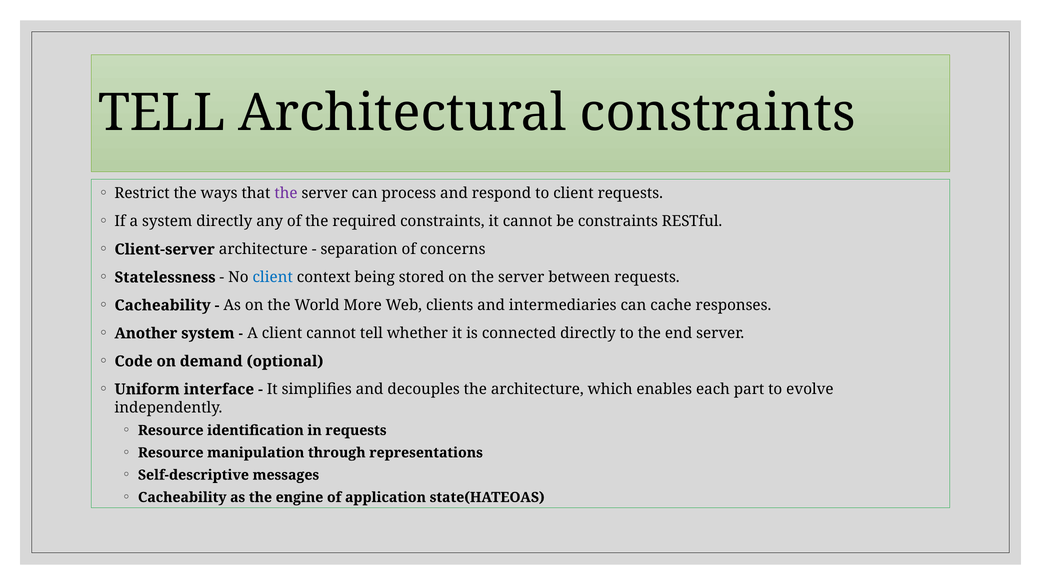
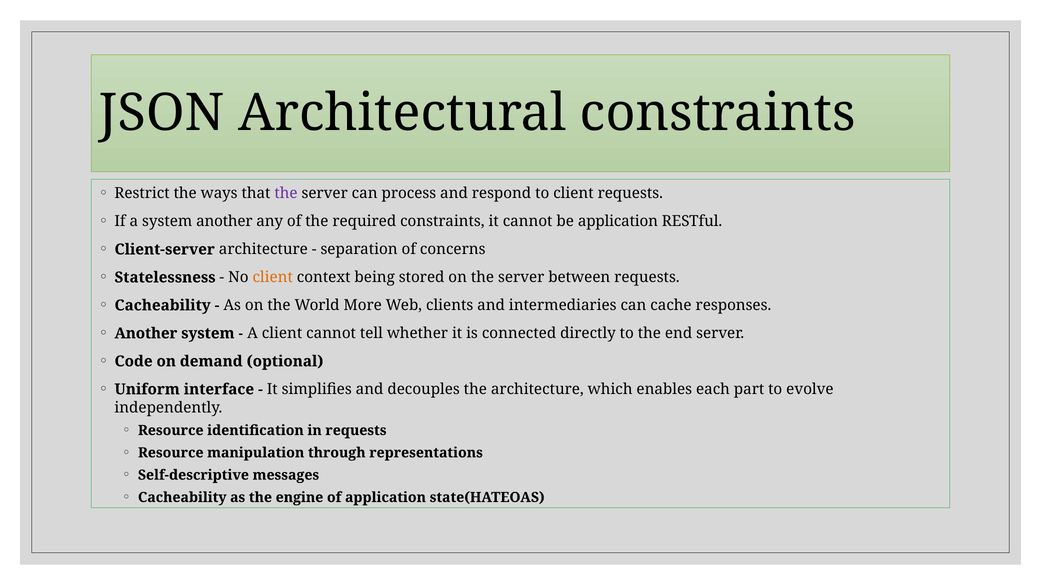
TELL at (162, 113): TELL -> JSON
system directly: directly -> another
be constraints: constraints -> application
client at (273, 278) colour: blue -> orange
